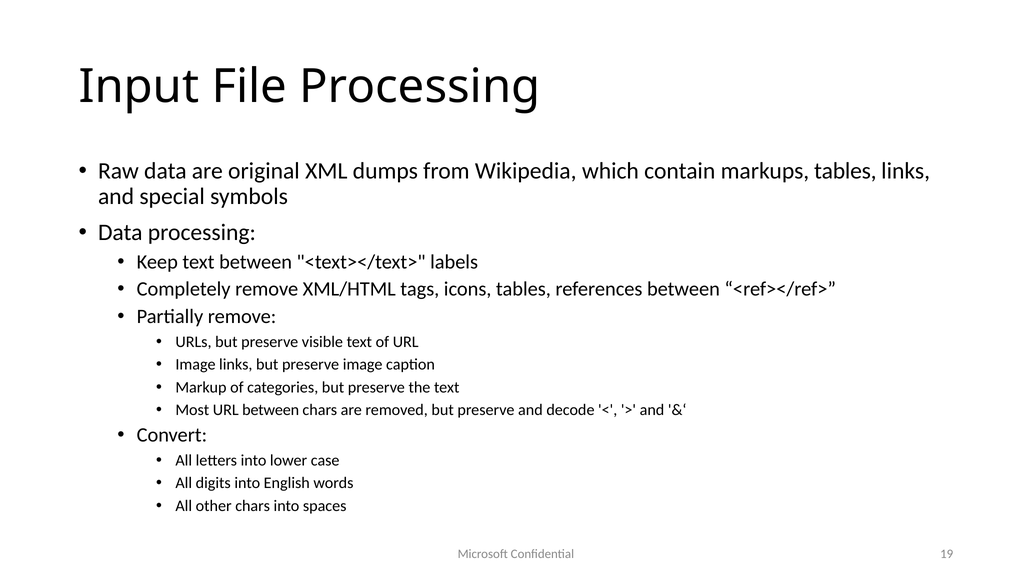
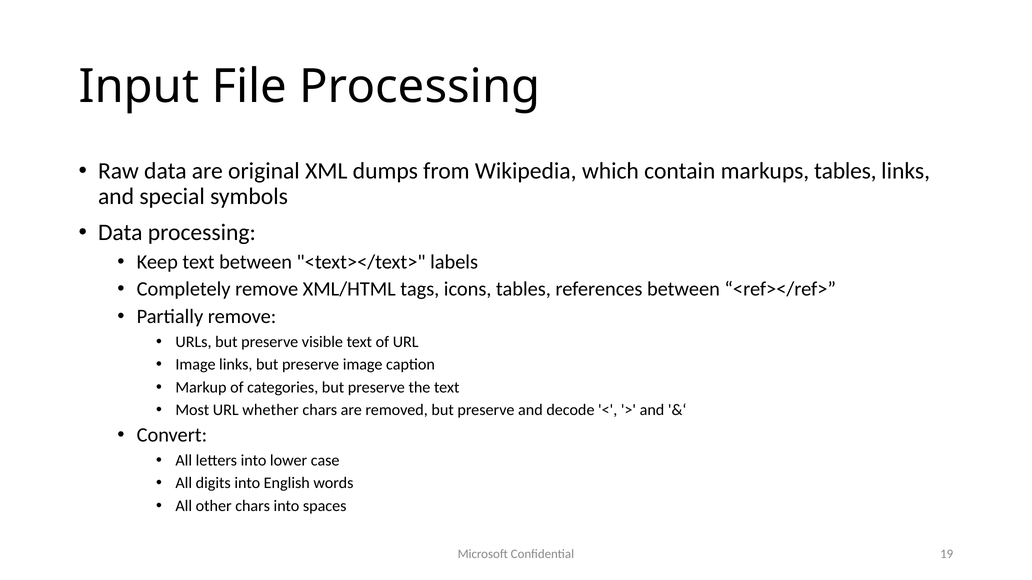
URL between: between -> whether
